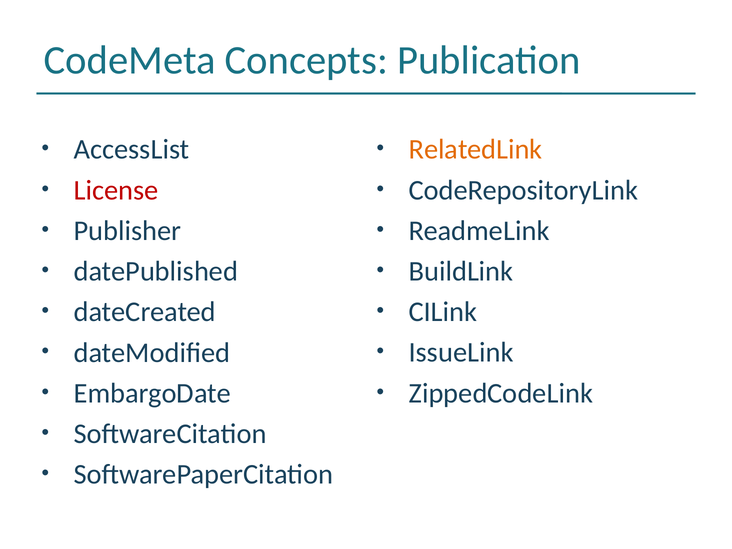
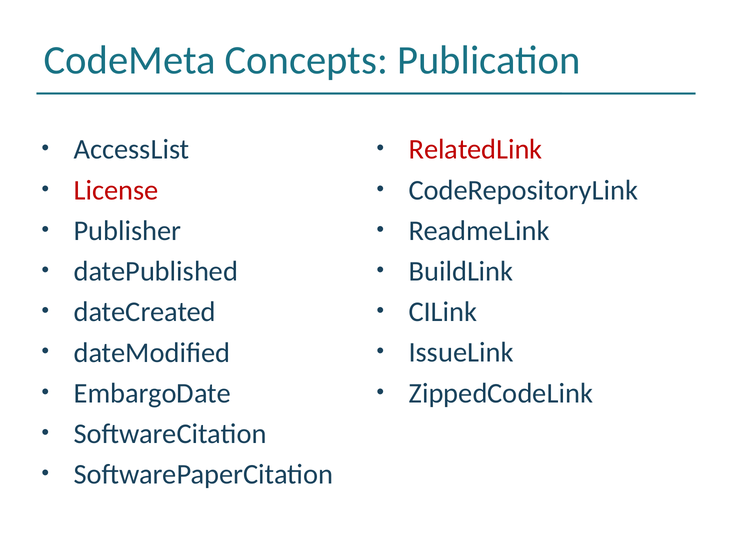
RelatedLink colour: orange -> red
